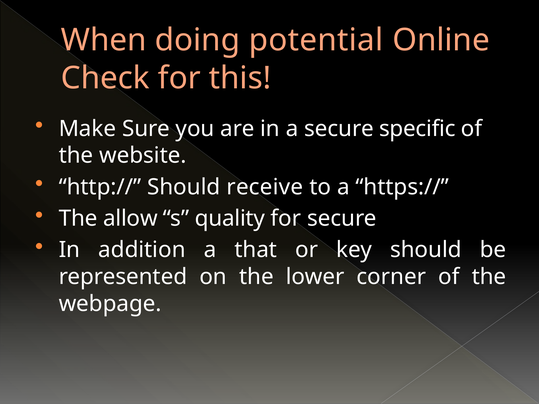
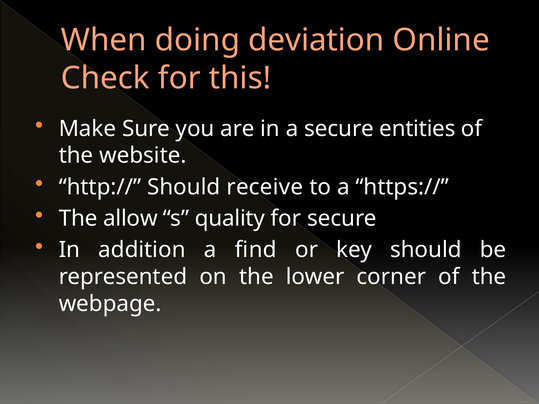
potential: potential -> deviation
specific: specific -> entities
that: that -> find
